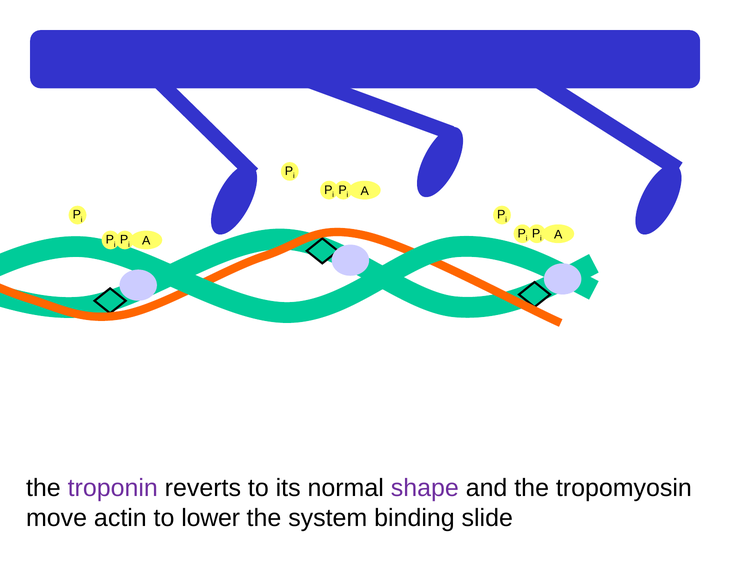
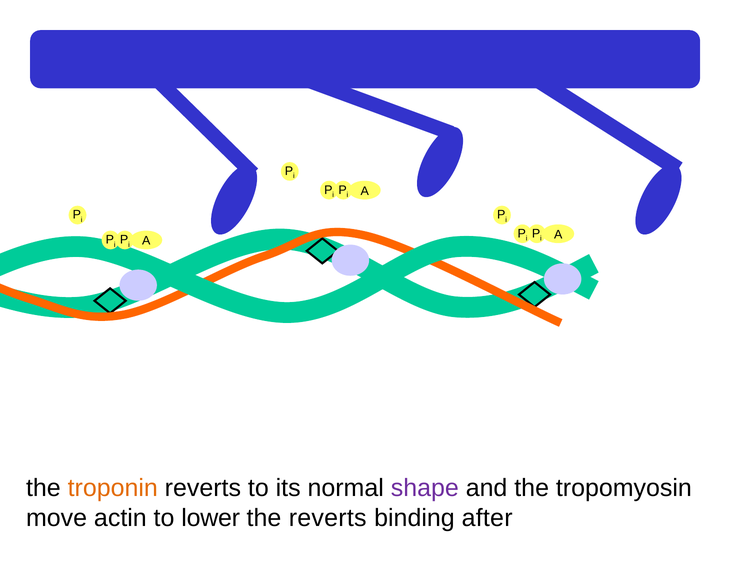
troponin colour: purple -> orange
the system: system -> reverts
slide: slide -> after
